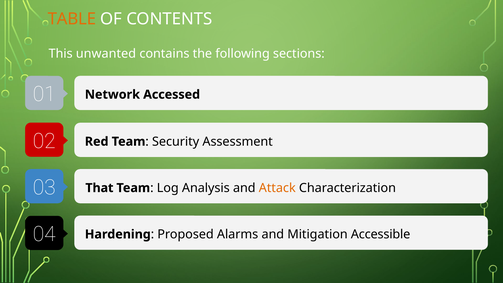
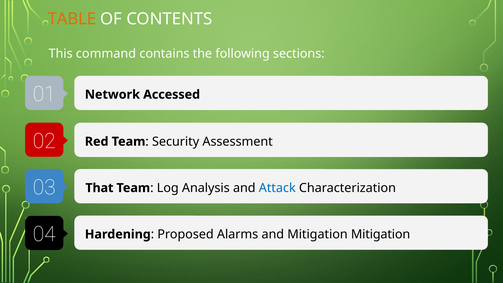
unwanted: unwanted -> command
Attack colour: orange -> blue
Mitigation Accessible: Accessible -> Mitigation
